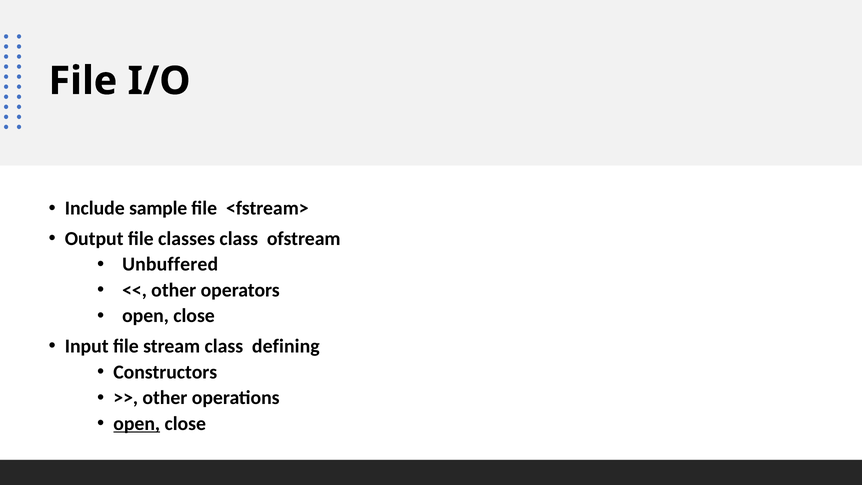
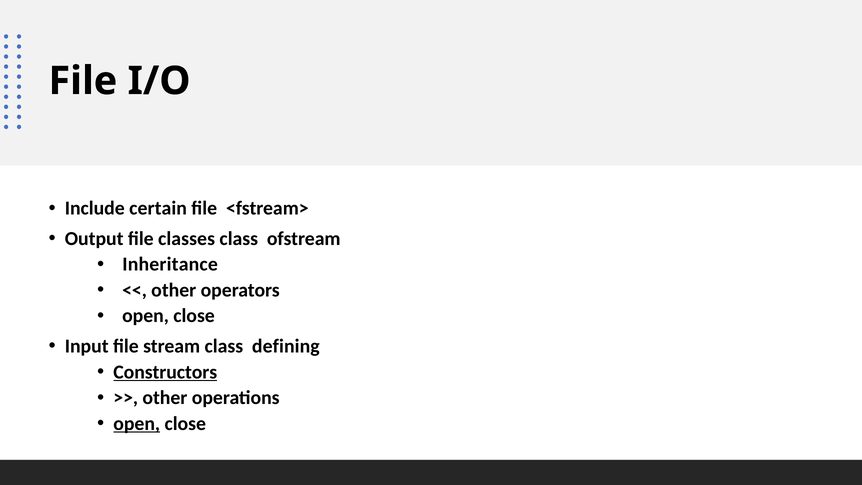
sample: sample -> certain
Unbuffered: Unbuffered -> Inheritance
Constructors underline: none -> present
